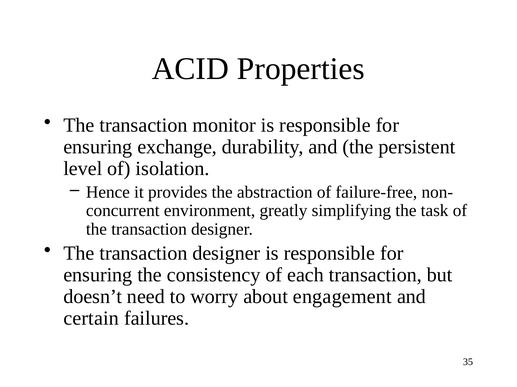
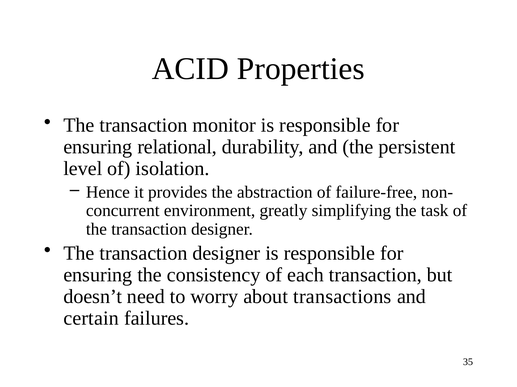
exchange: exchange -> relational
engagement: engagement -> transactions
